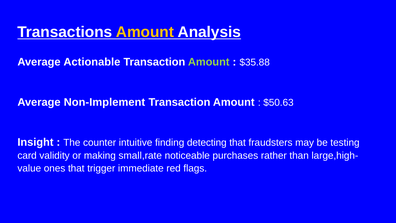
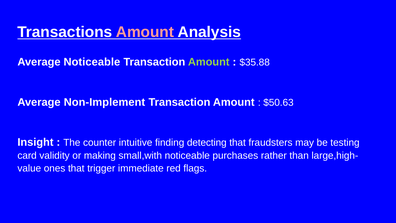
Amount at (145, 32) colour: yellow -> pink
Average Actionable: Actionable -> Noticeable
small,rate: small,rate -> small,with
